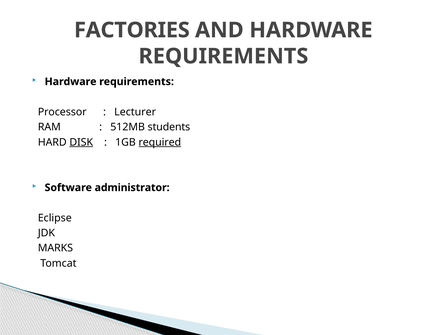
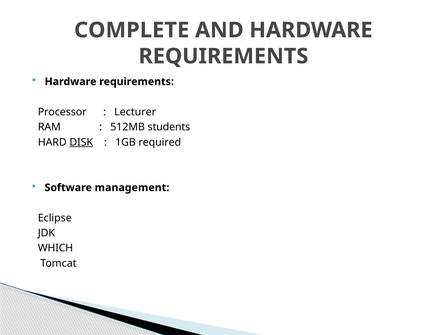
FACTORIES: FACTORIES -> COMPLETE
required underline: present -> none
administrator: administrator -> management
MARKS: MARKS -> WHICH
